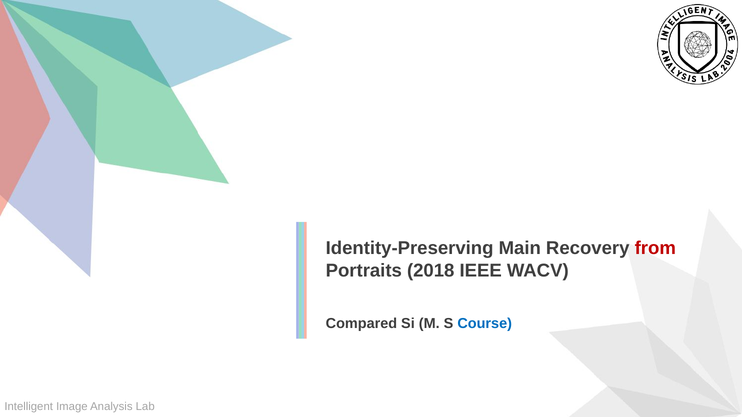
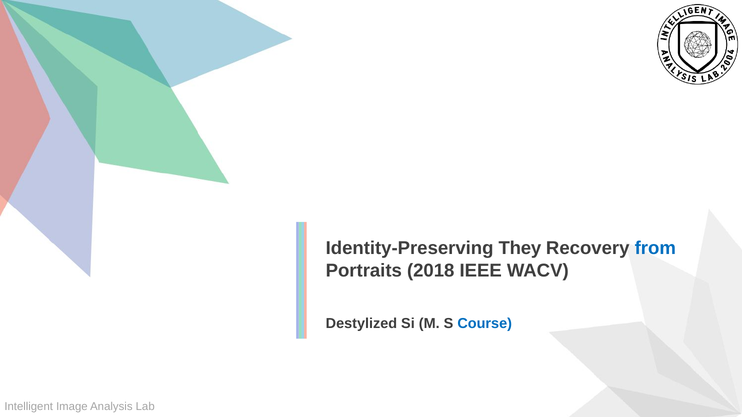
Main: Main -> They
from colour: red -> blue
Compared: Compared -> Destylized
